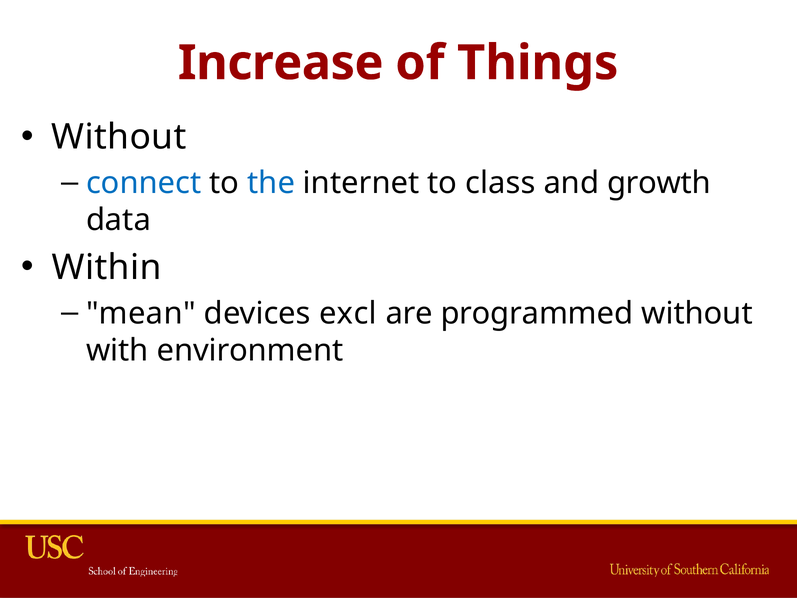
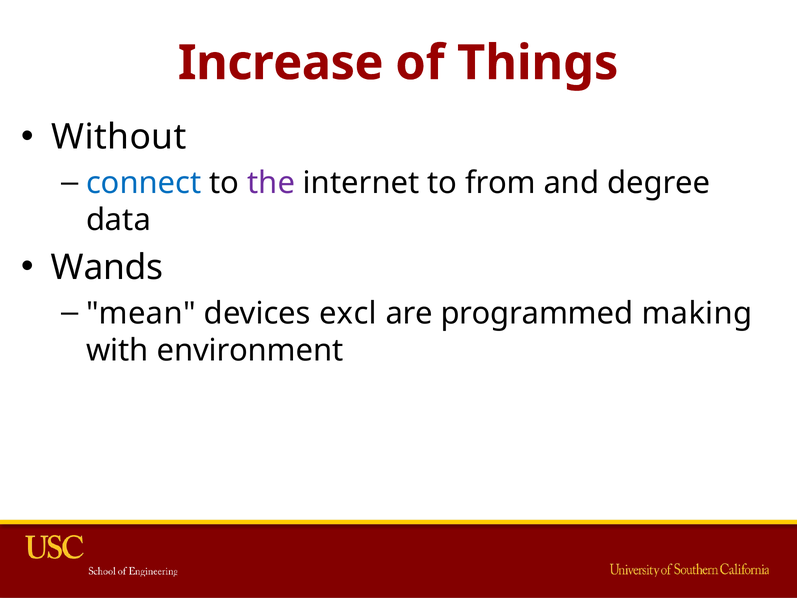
the colour: blue -> purple
class: class -> from
growth: growth -> degree
Within: Within -> Wands
programmed without: without -> making
